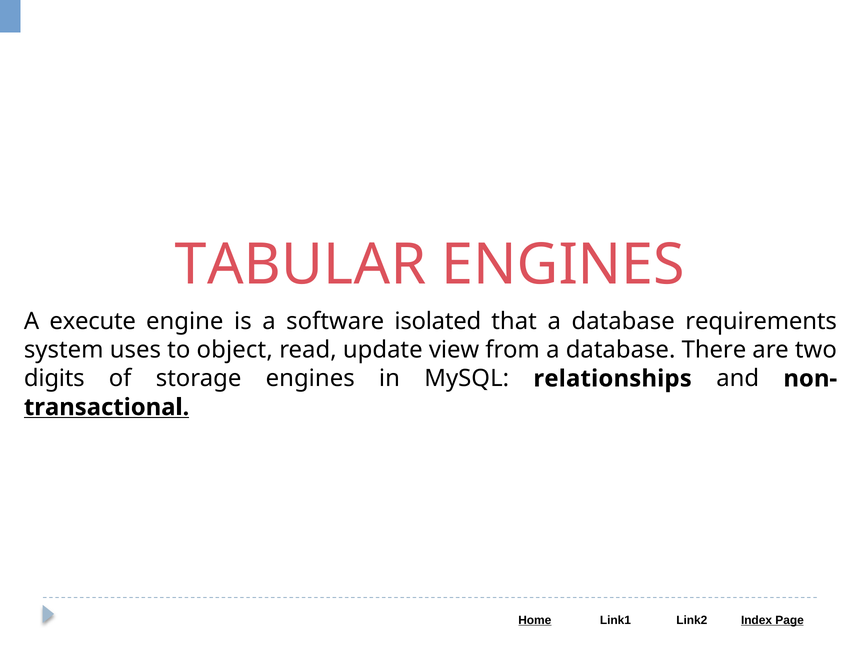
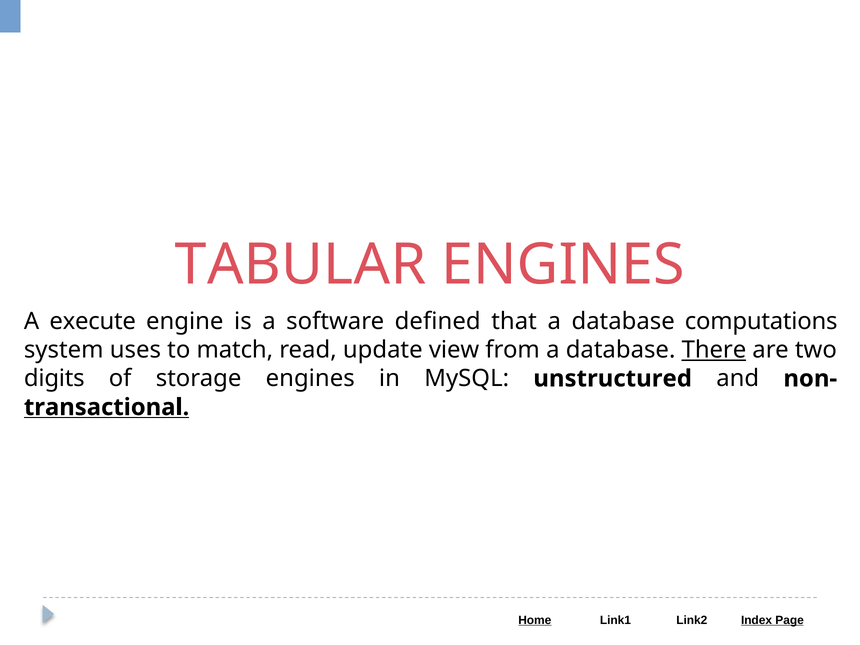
isolated: isolated -> defined
requirements: requirements -> computations
object: object -> match
There underline: none -> present
relationships: relationships -> unstructured
